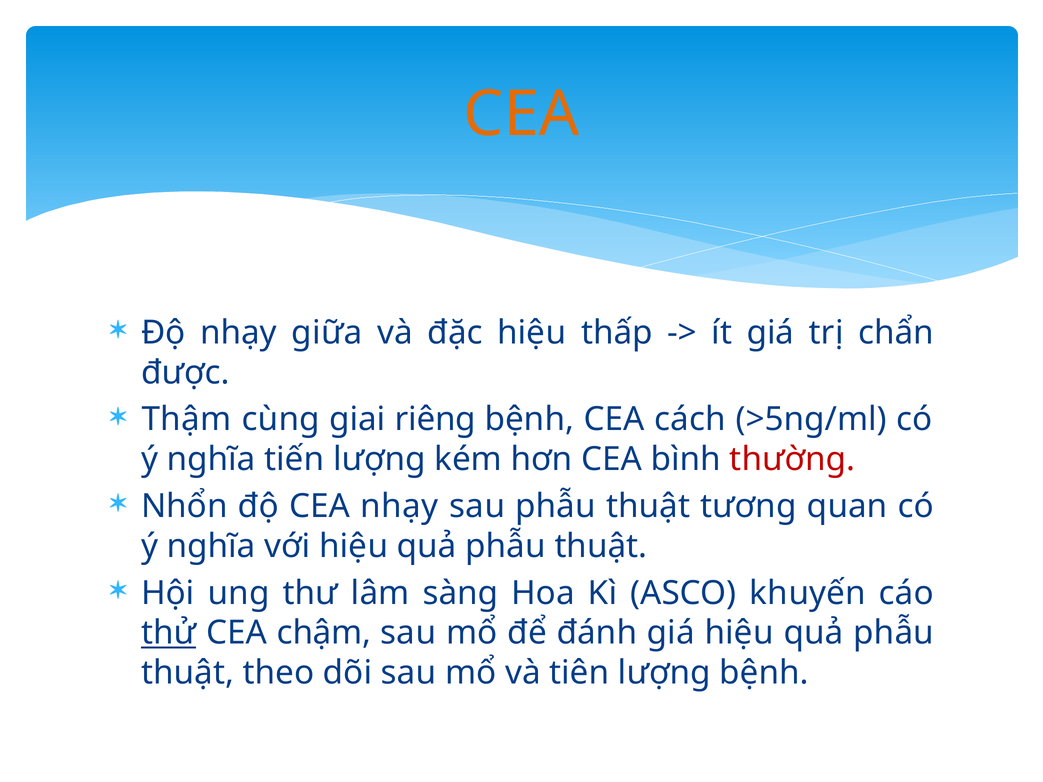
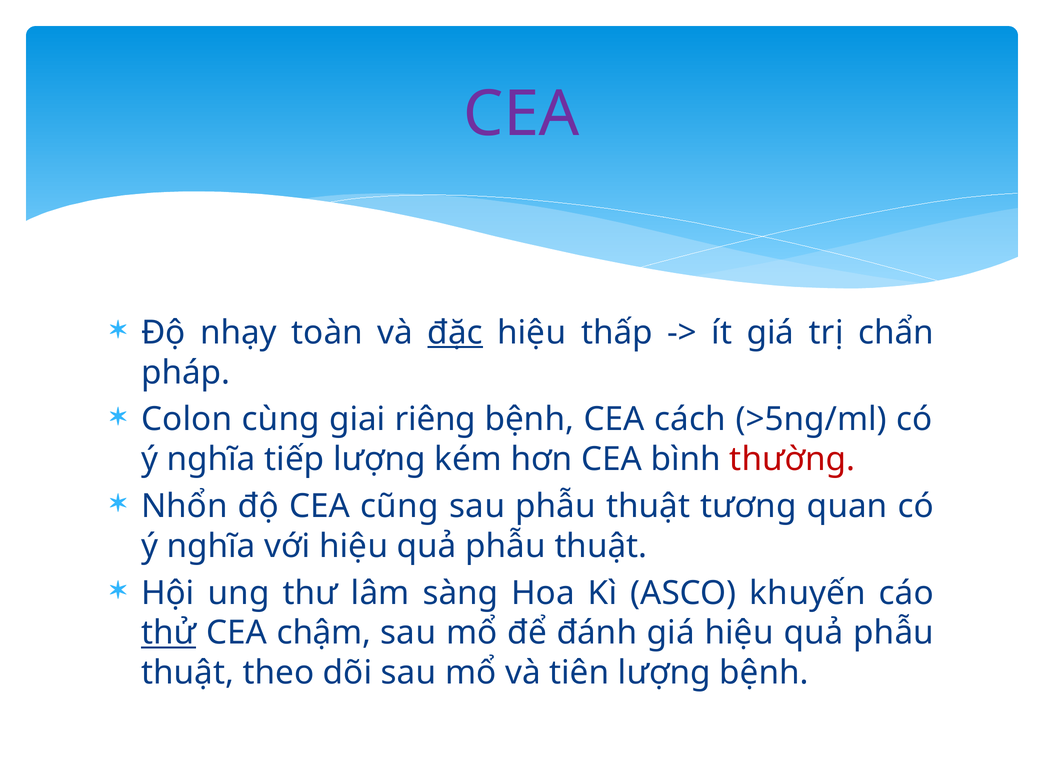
CEA at (521, 114) colour: orange -> purple
giữa: giữa -> toàn
đặc underline: none -> present
được: được -> pháp
Thậm: Thậm -> Colon
tiến: tiến -> tiếp
CEA nhạy: nhạy -> cũng
